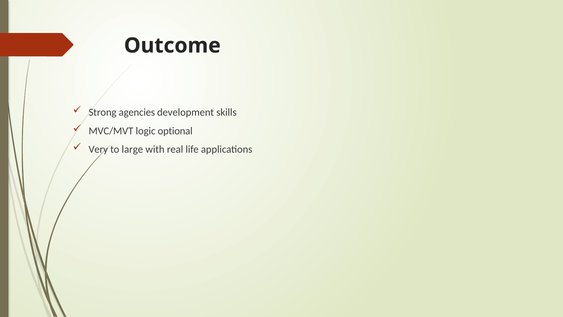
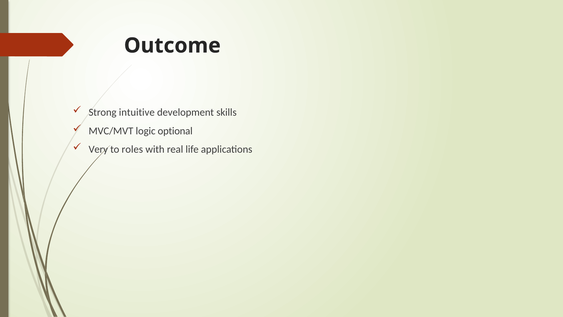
agencies: agencies -> intuitive
large: large -> roles
